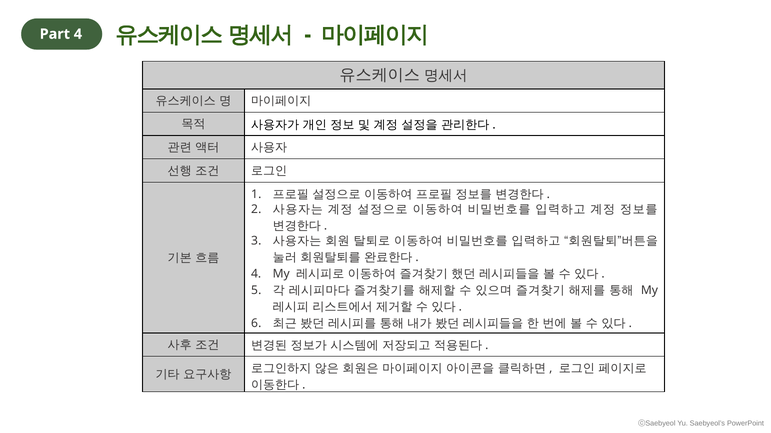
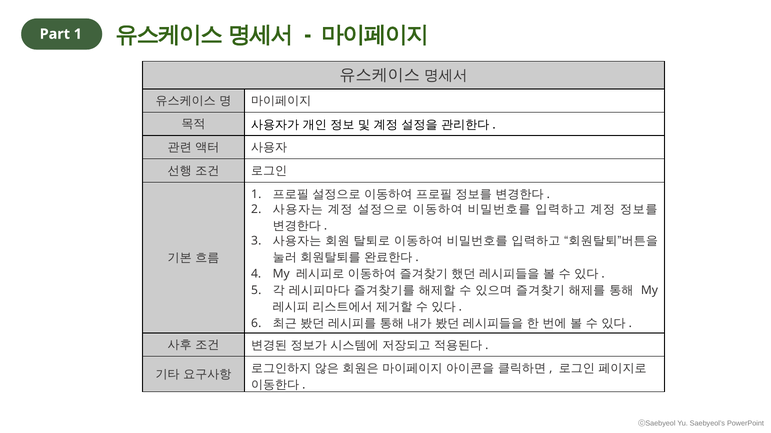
Part 4: 4 -> 1
